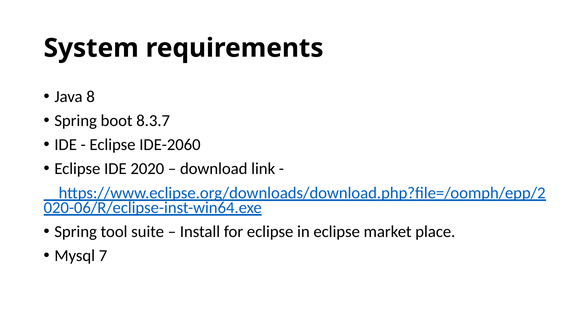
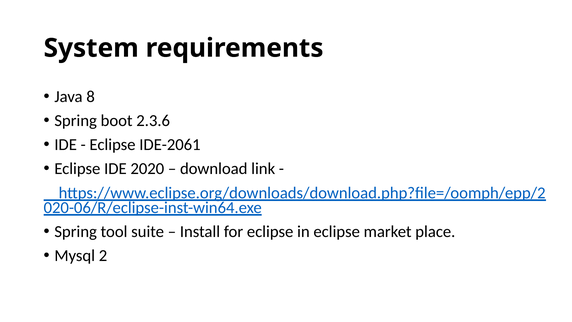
8.3.7: 8.3.7 -> 2.3.6
IDE-2060: IDE-2060 -> IDE-2061
7: 7 -> 2
